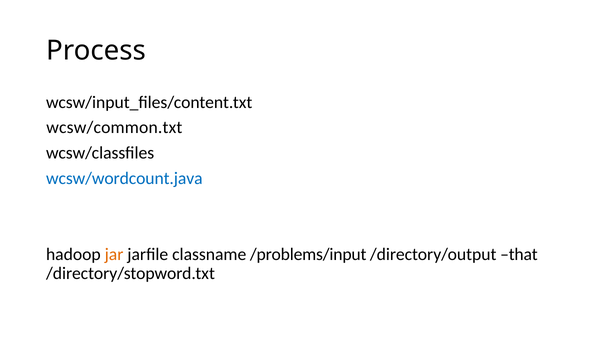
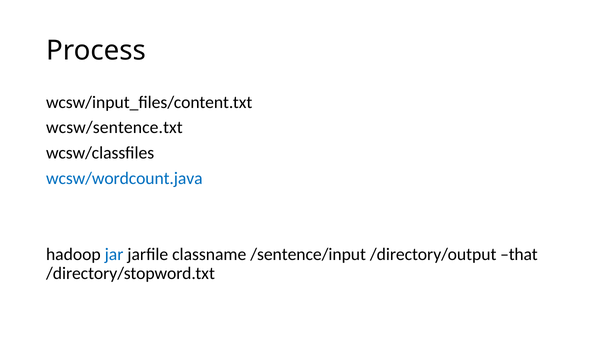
wcsw/common.txt: wcsw/common.txt -> wcsw/sentence.txt
jar colour: orange -> blue
/problems/input: /problems/input -> /sentence/input
